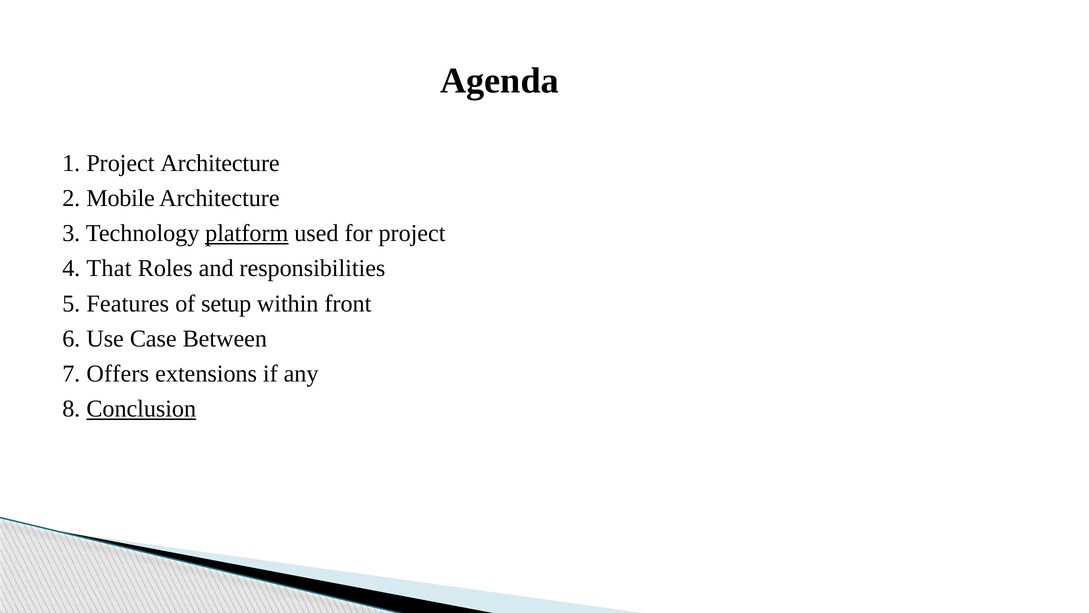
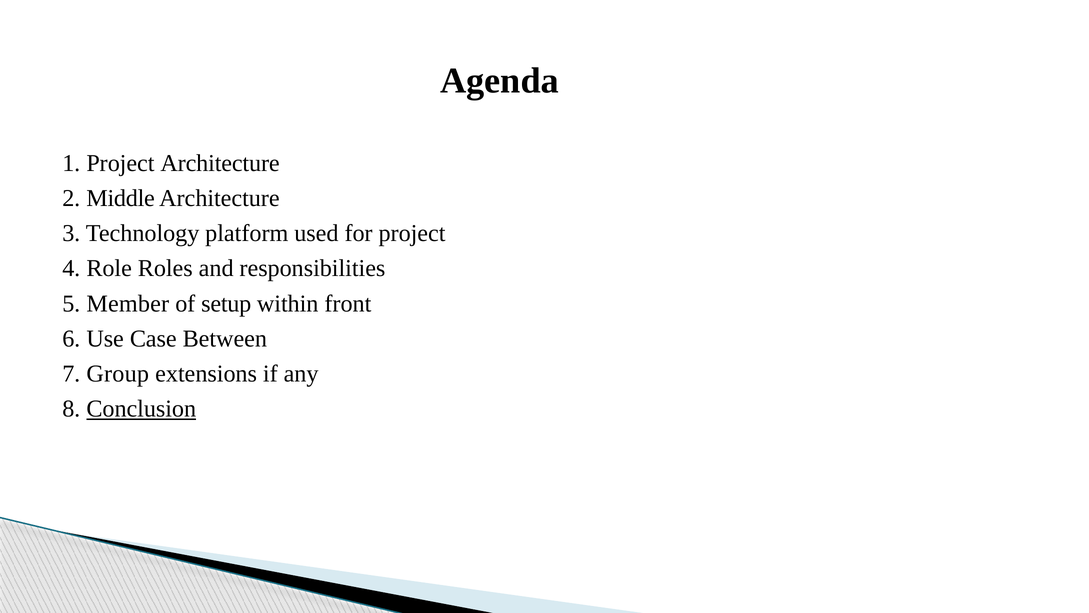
Mobile: Mobile -> Middle
platform underline: present -> none
That: That -> Role
Features: Features -> Member
Offers: Offers -> Group
